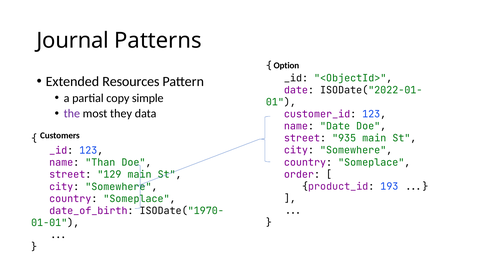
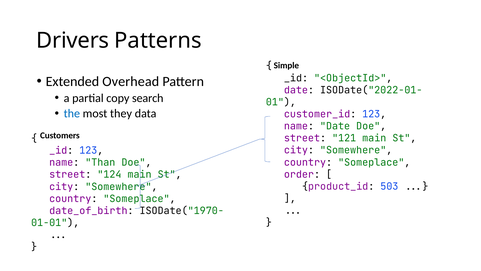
Journal: Journal -> Drivers
Option: Option -> Simple
Resources: Resources -> Overhead
simple: simple -> search
the colour: purple -> blue
935: 935 -> 121
129: 129 -> 124
193: 193 -> 503
